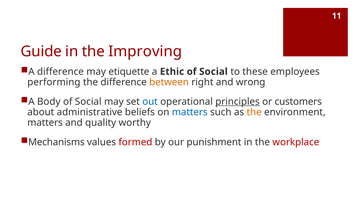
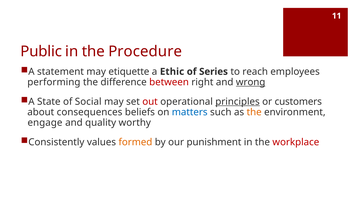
Guide: Guide -> Public
Improving: Improving -> Procedure
A difference: difference -> statement
Social at (213, 72): Social -> Series
these: these -> reach
between colour: orange -> red
wrong underline: none -> present
Body: Body -> State
out colour: blue -> red
administrative: administrative -> consequences
matters at (45, 123): matters -> engage
Mechanisms: Mechanisms -> Consistently
formed colour: red -> orange
